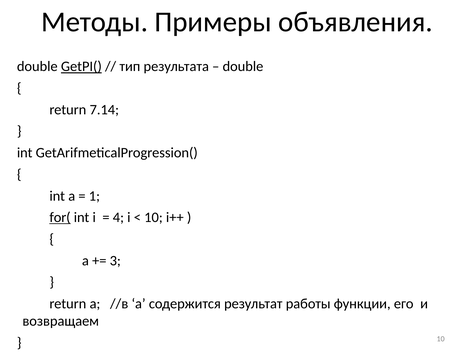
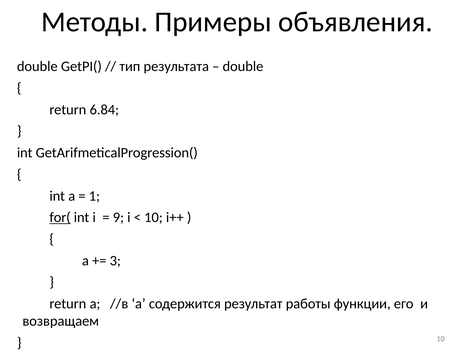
GetPI( underline: present -> none
7.14: 7.14 -> 6.84
4: 4 -> 9
